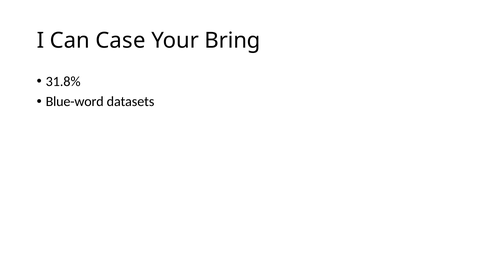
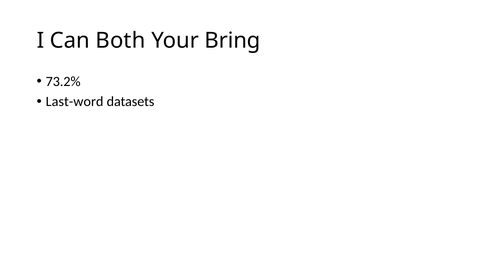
Case: Case -> Both
31.8%: 31.8% -> 73.2%
Blue-word: Blue-word -> Last-word
